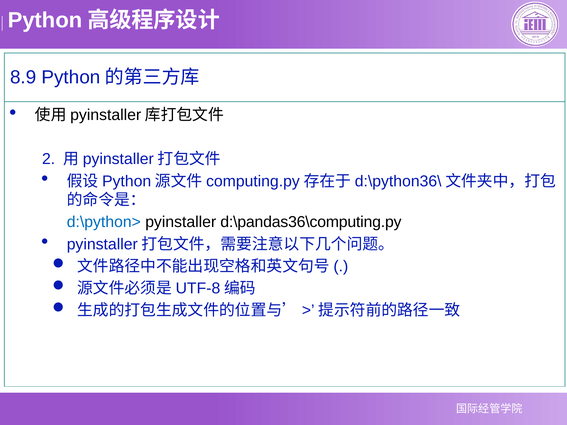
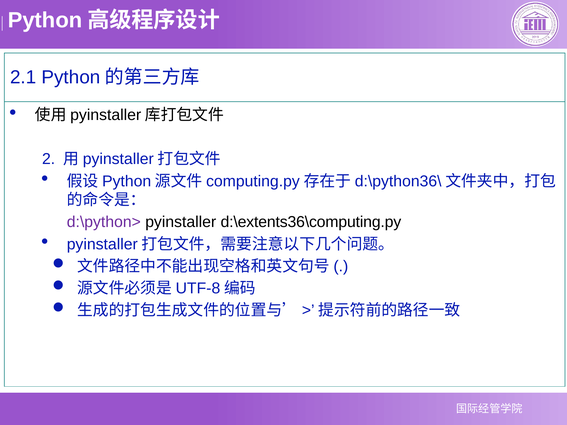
8.9: 8.9 -> 2.1
d:\python> colour: blue -> purple
d:\pandas36\computing.py: d:\pandas36\computing.py -> d:\extents36\computing.py
